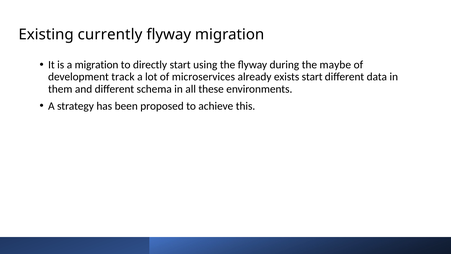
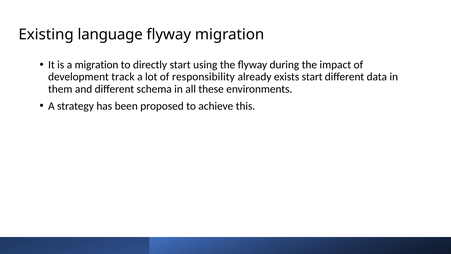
currently: currently -> language
maybe: maybe -> impact
microservices: microservices -> responsibility
